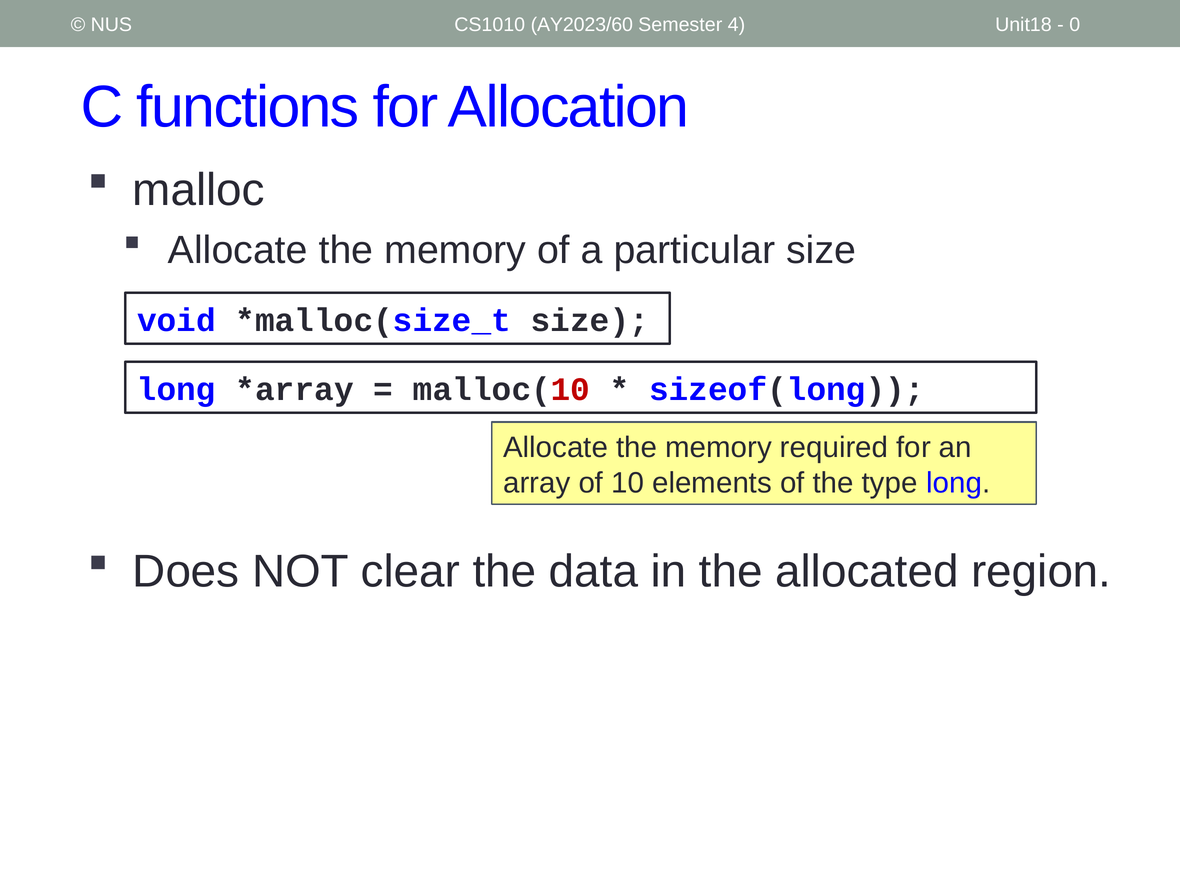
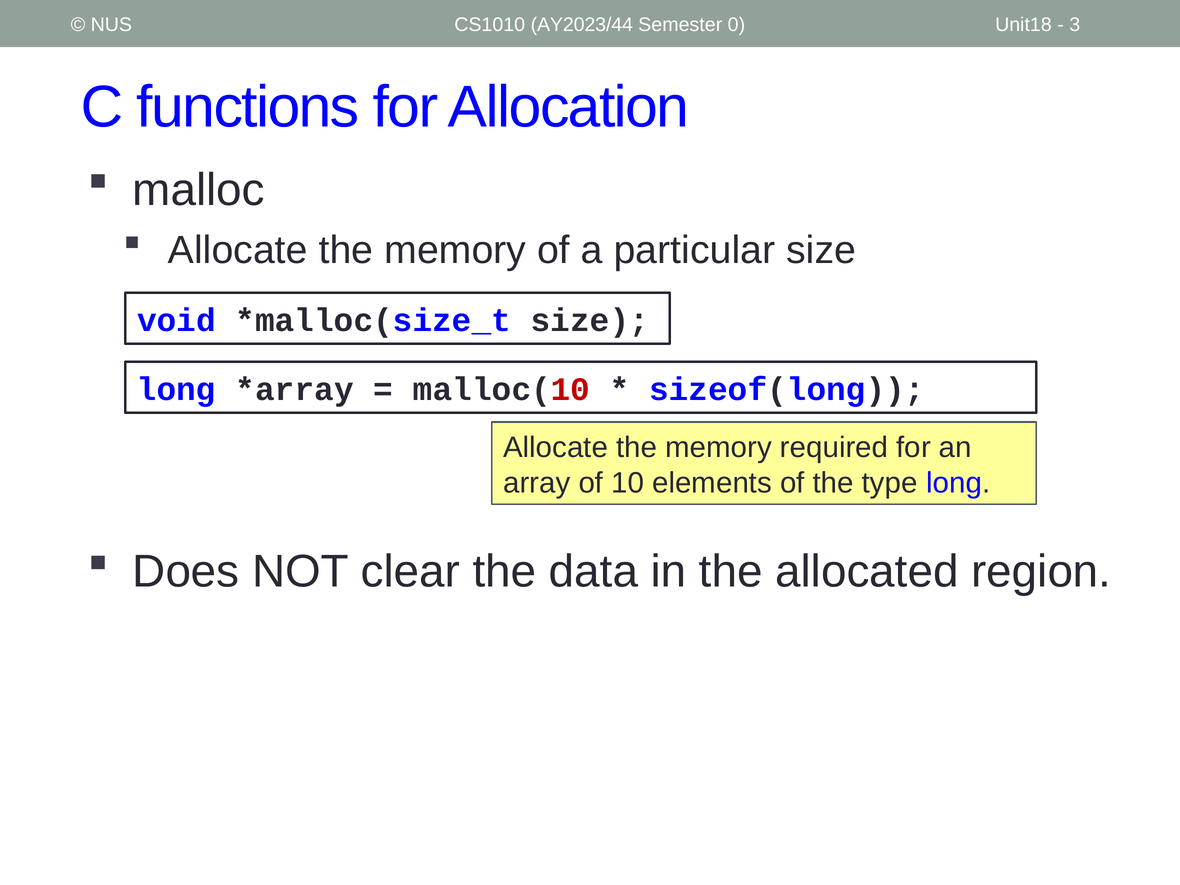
AY2023/60: AY2023/60 -> AY2023/44
4: 4 -> 0
0: 0 -> 3
